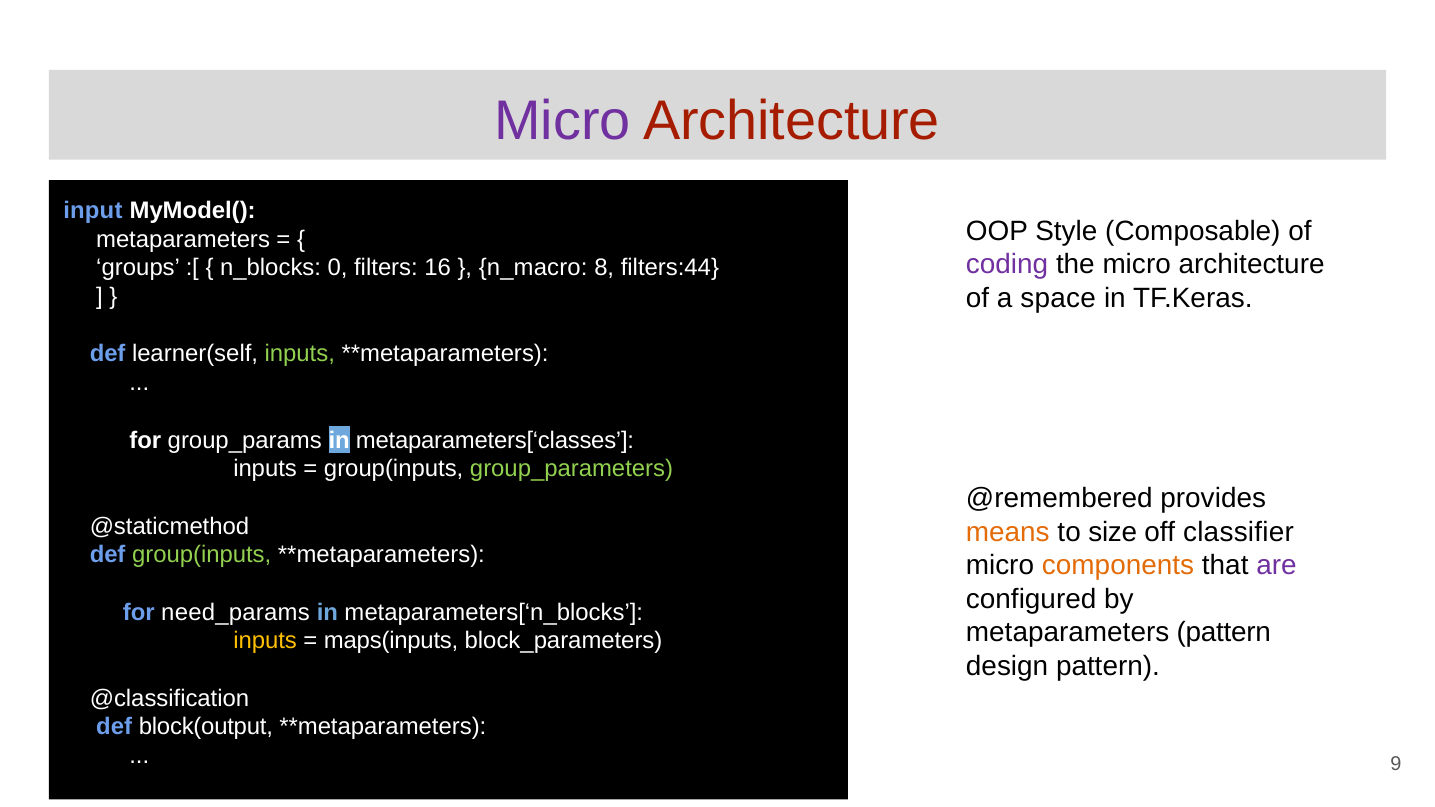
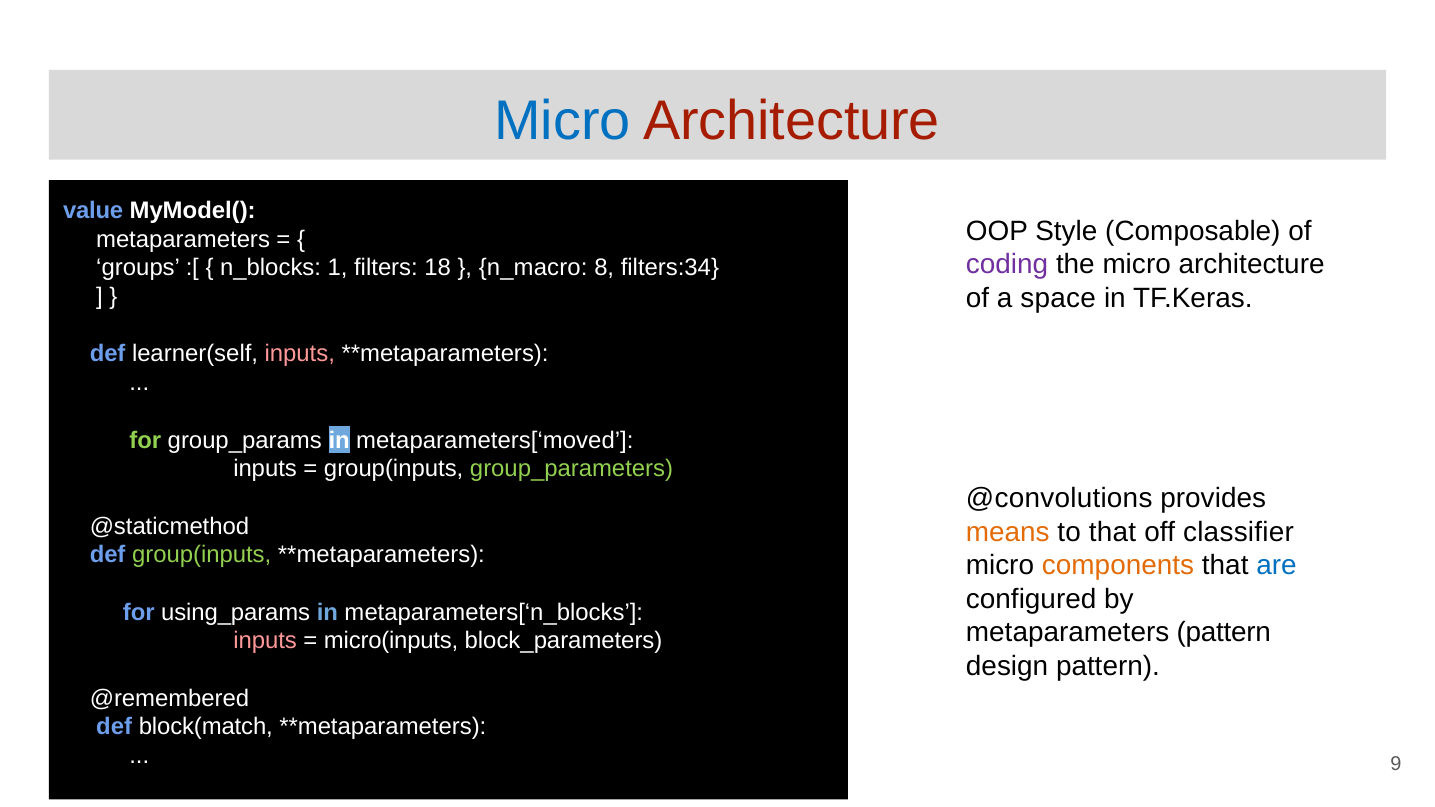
Micro at (563, 122) colour: purple -> blue
input: input -> value
0: 0 -> 1
16: 16 -> 18
filters:44: filters:44 -> filters:34
inputs at (300, 354) colour: light green -> pink
for at (145, 440) colour: white -> light green
metaparameters[‘classes: metaparameters[‘classes -> metaparameters[‘moved
@remembered: @remembered -> @convolutions
to size: size -> that
are colour: purple -> blue
need_params: need_params -> using_params
inputs at (265, 641) colour: yellow -> pink
maps(inputs: maps(inputs -> micro(inputs
@classification: @classification -> @remembered
block(output: block(output -> block(match
